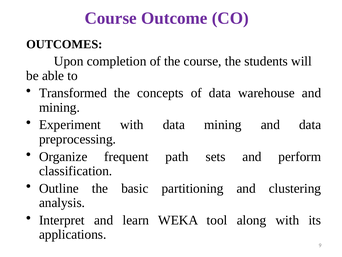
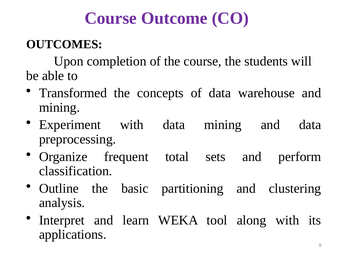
path: path -> total
